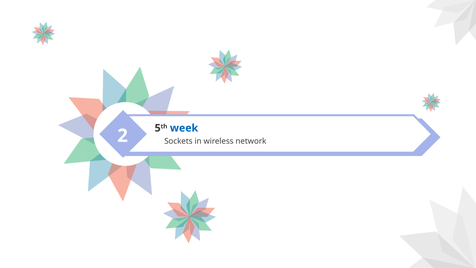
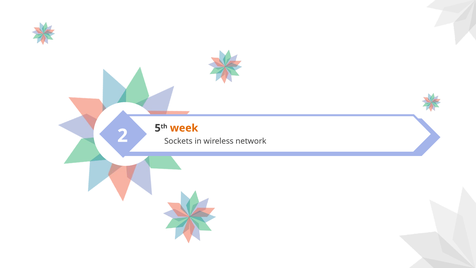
week colour: blue -> orange
